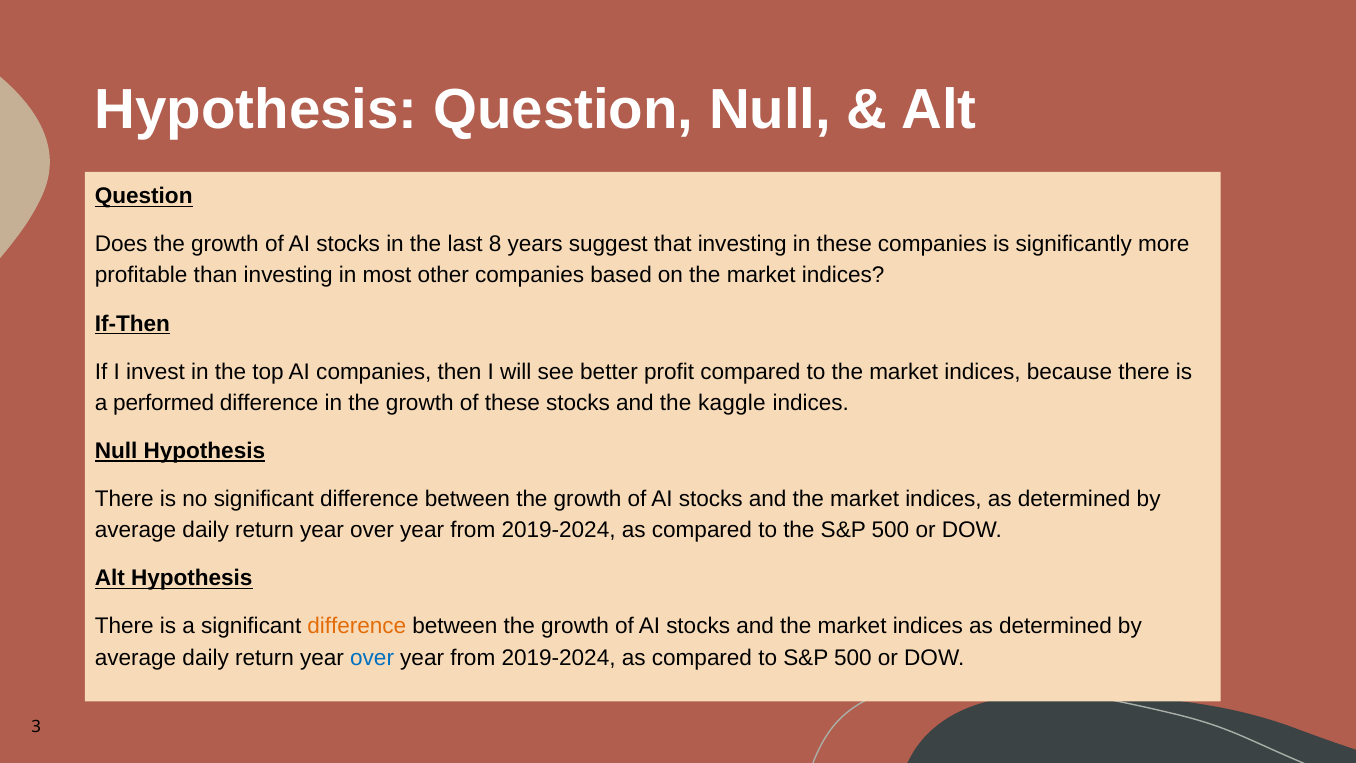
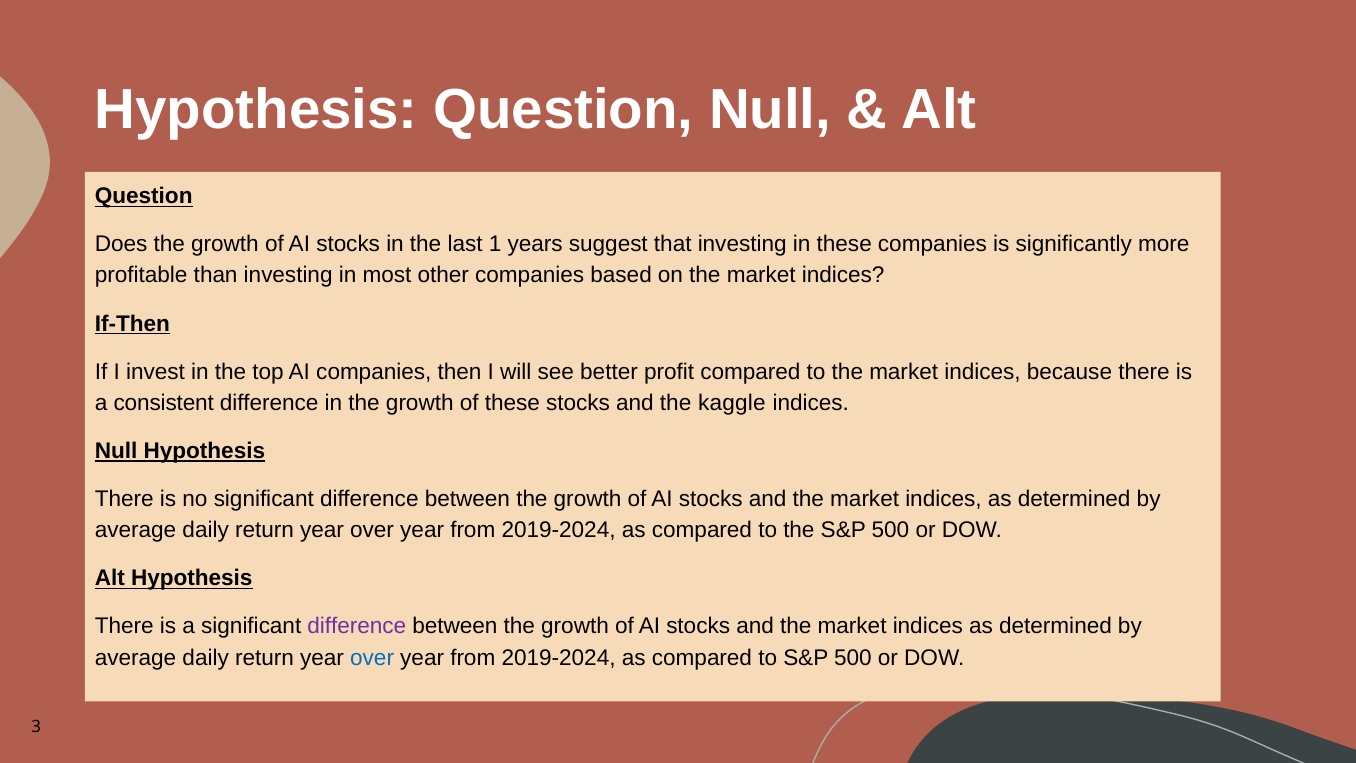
8: 8 -> 1
performed: performed -> consistent
difference at (357, 626) colour: orange -> purple
